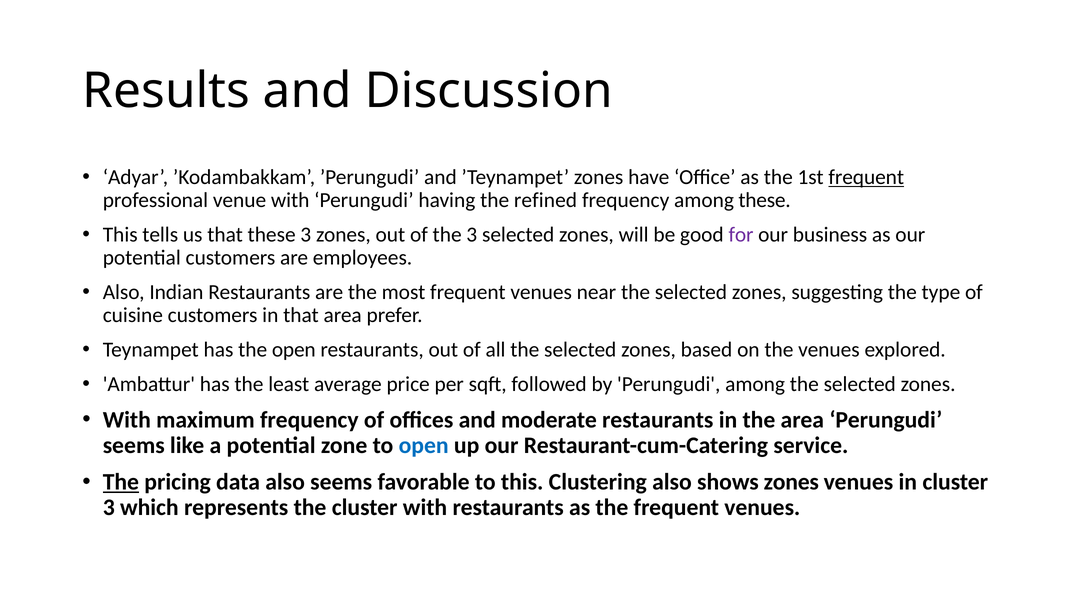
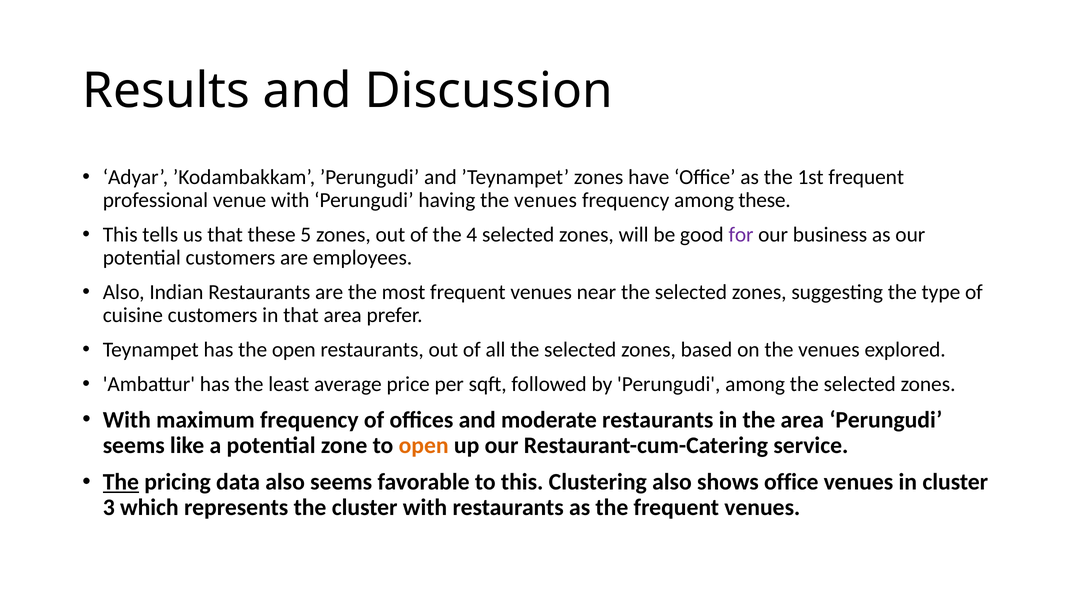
frequent at (866, 178) underline: present -> none
having the refined: refined -> venues
these 3: 3 -> 5
the 3: 3 -> 4
open at (424, 446) colour: blue -> orange
shows zones: zones -> office
